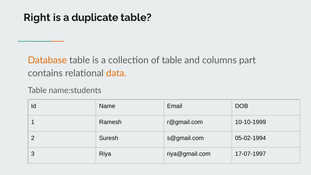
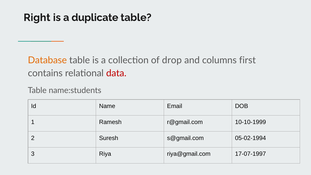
of table: table -> drop
part: part -> first
data colour: orange -> red
